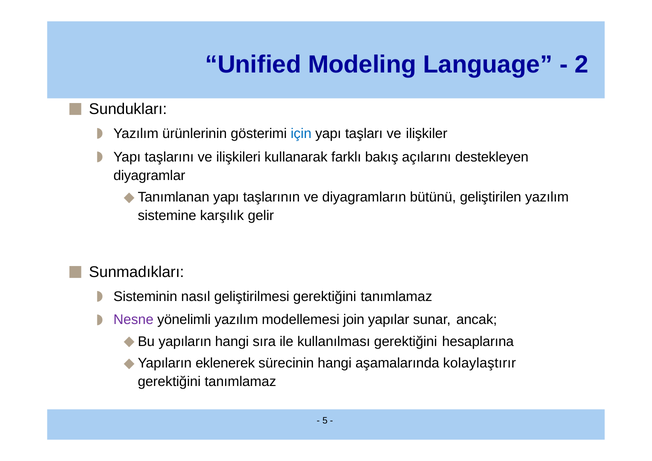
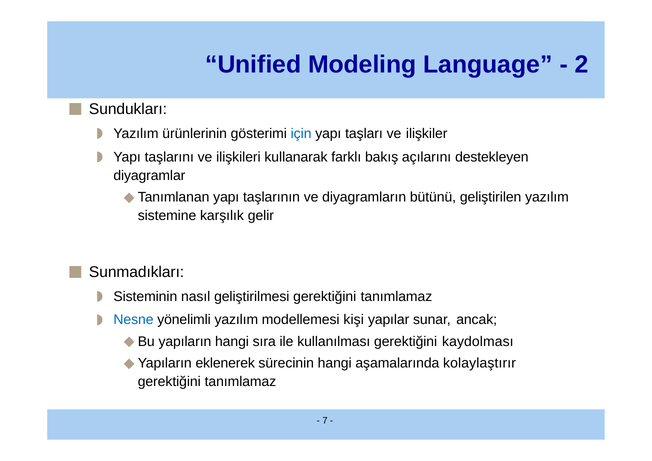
Nesne colour: purple -> blue
join: join -> kişi
hesaplarına: hesaplarına -> kaydolması
5: 5 -> 7
